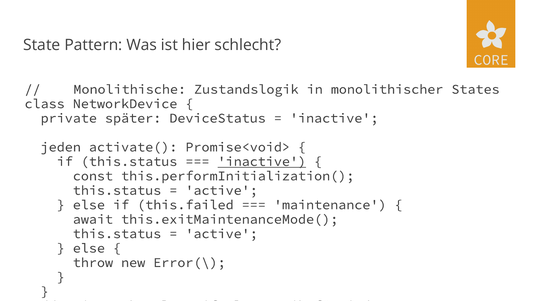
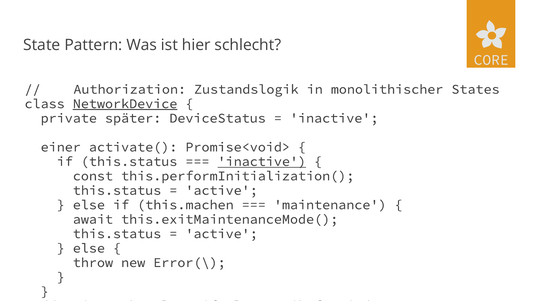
Monolithische: Monolithische -> Authorization
NetworkDevice underline: none -> present
jeden at (61, 147): jeden -> einer
this.failed: this.failed -> this.machen
